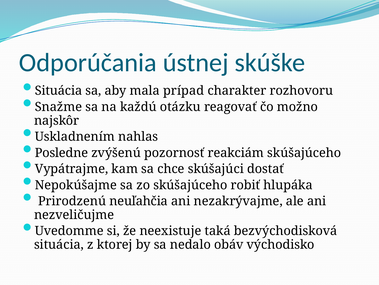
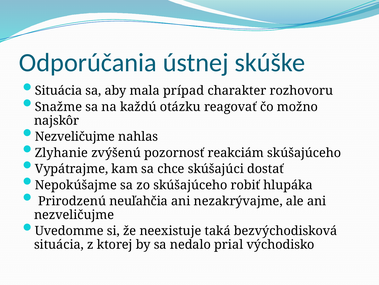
Uskladnením at (75, 136): Uskladnením -> Nezveličujme
Posledne: Posledne -> Zlyhanie
obáv: obáv -> prial
